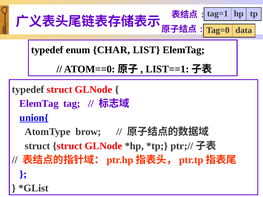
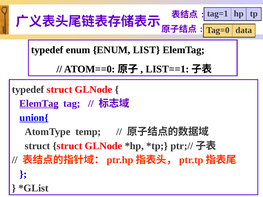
enum CHAR: CHAR -> ENUM
ElemTag at (39, 104) underline: none -> present
brow: brow -> temp
